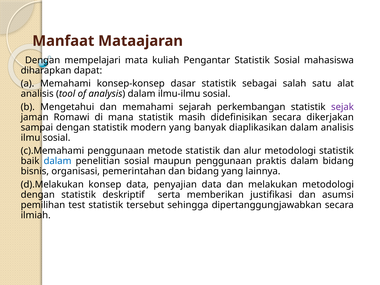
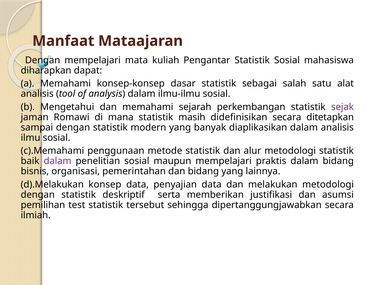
dikerjakan: dikerjakan -> ditetapkan
dalam at (58, 161) colour: blue -> purple
maupun penggunaan: penggunaan -> mempelajari
